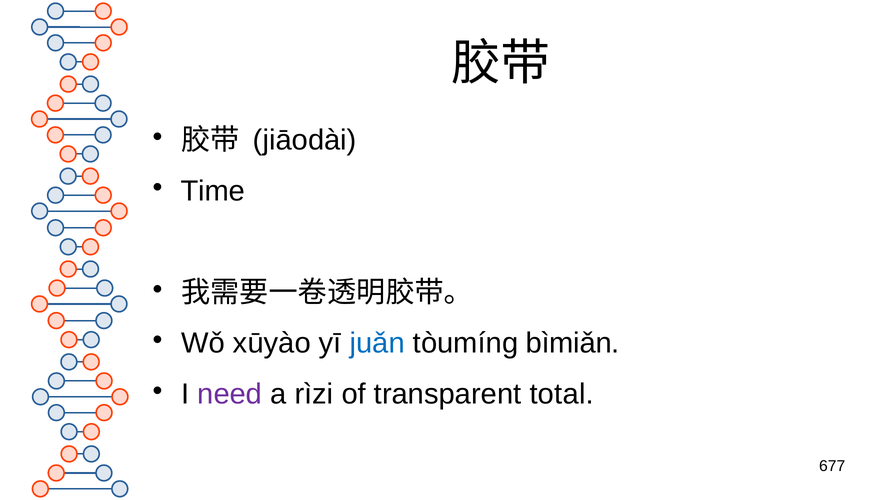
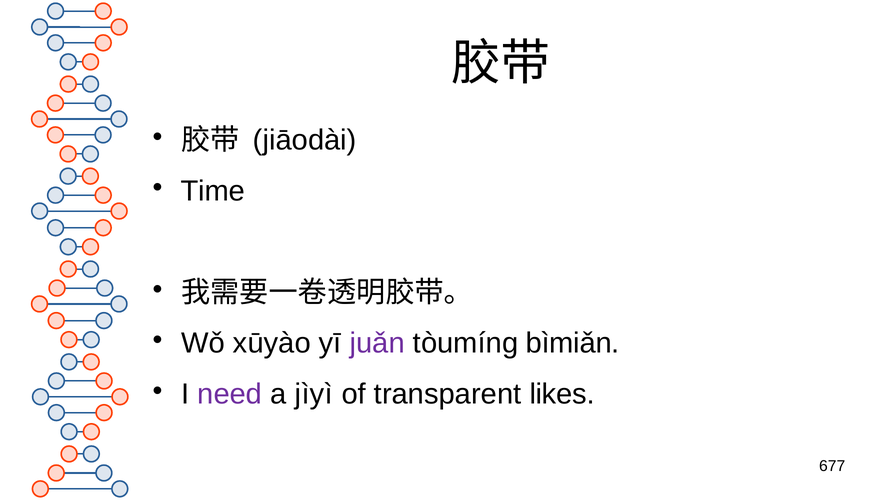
juǎn colour: blue -> purple
rìzi: rìzi -> jìyì
total: total -> likes
